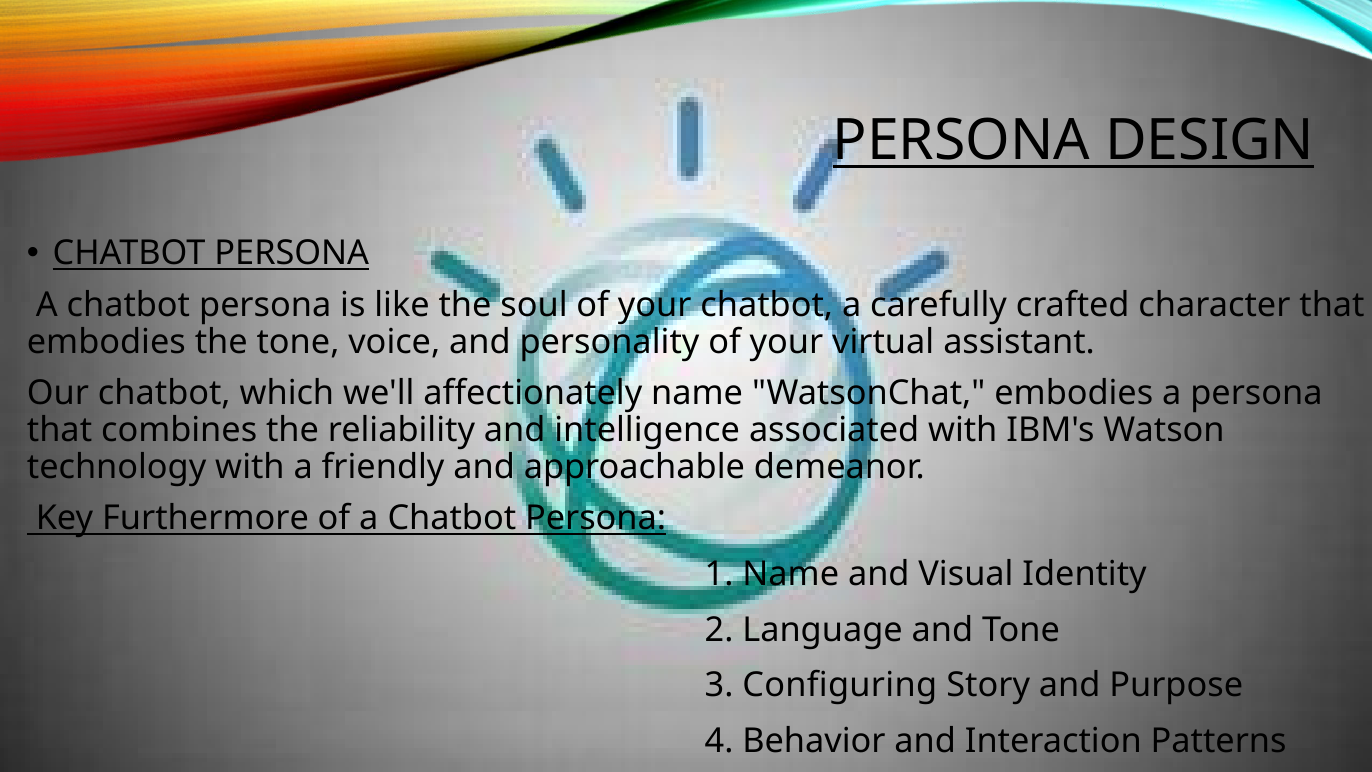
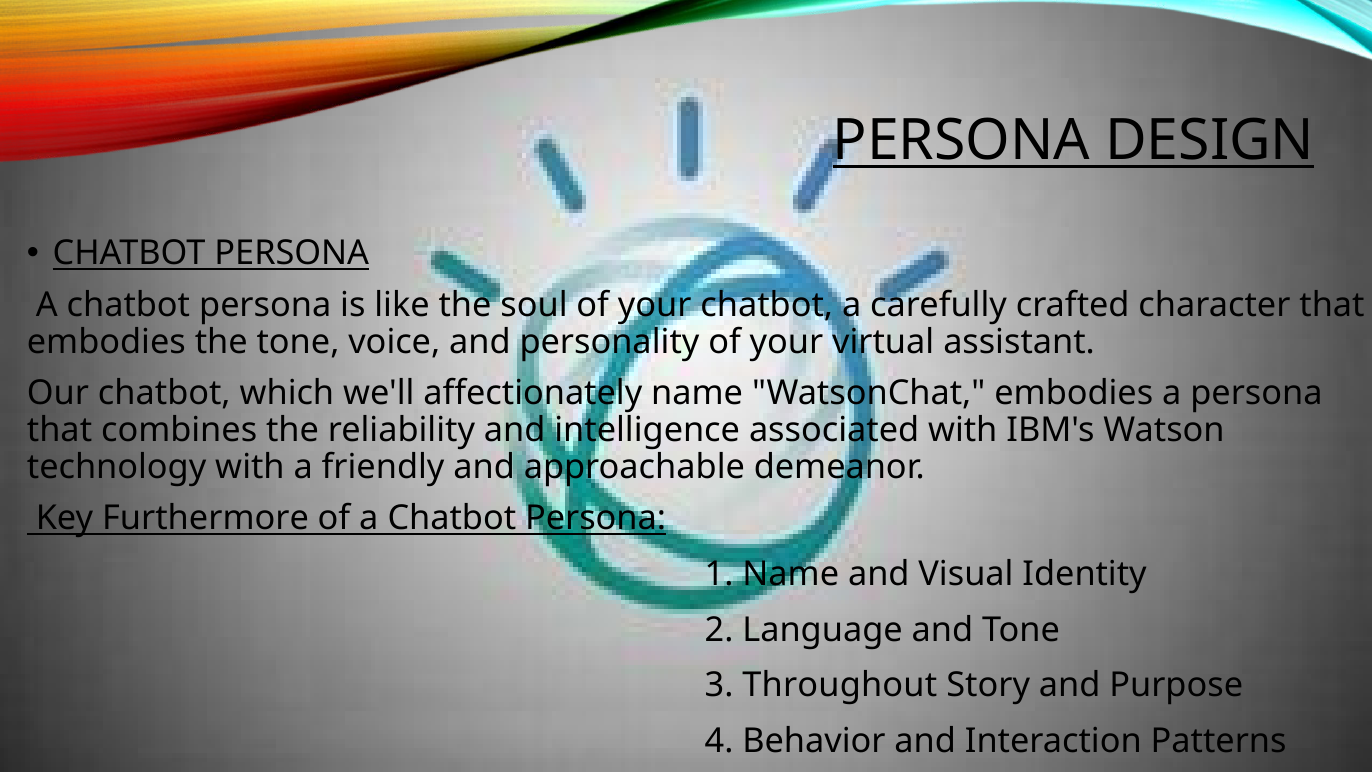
Configuring: Configuring -> Throughout
